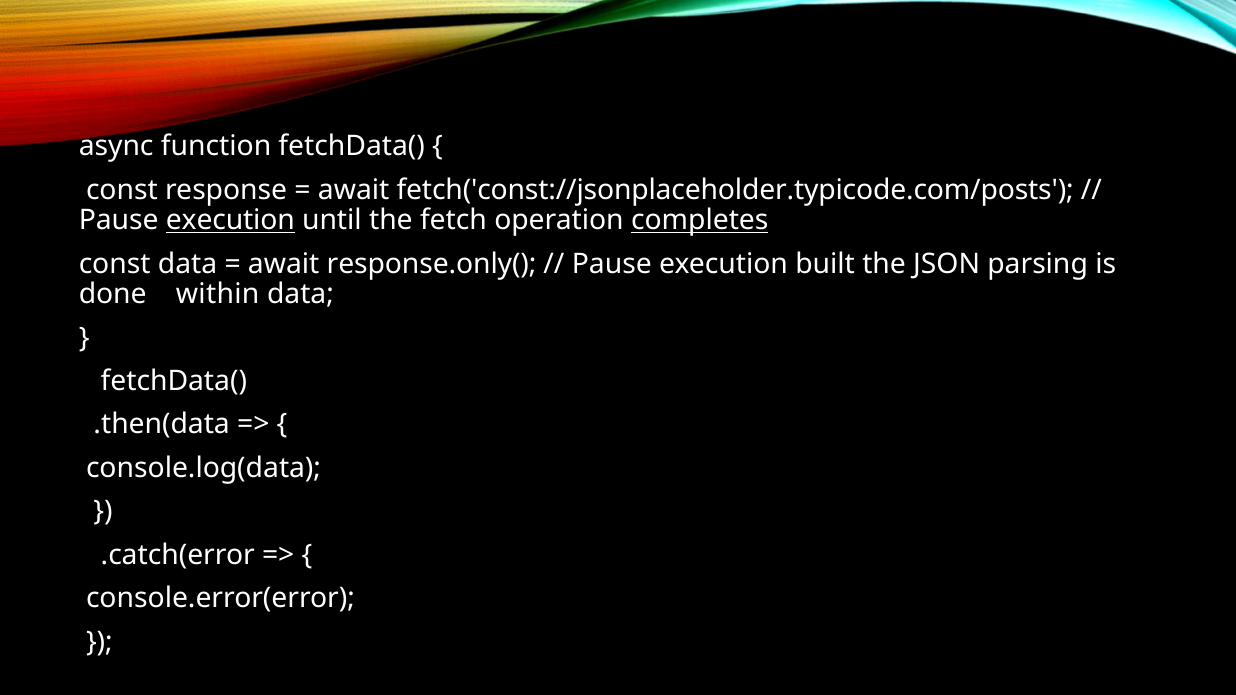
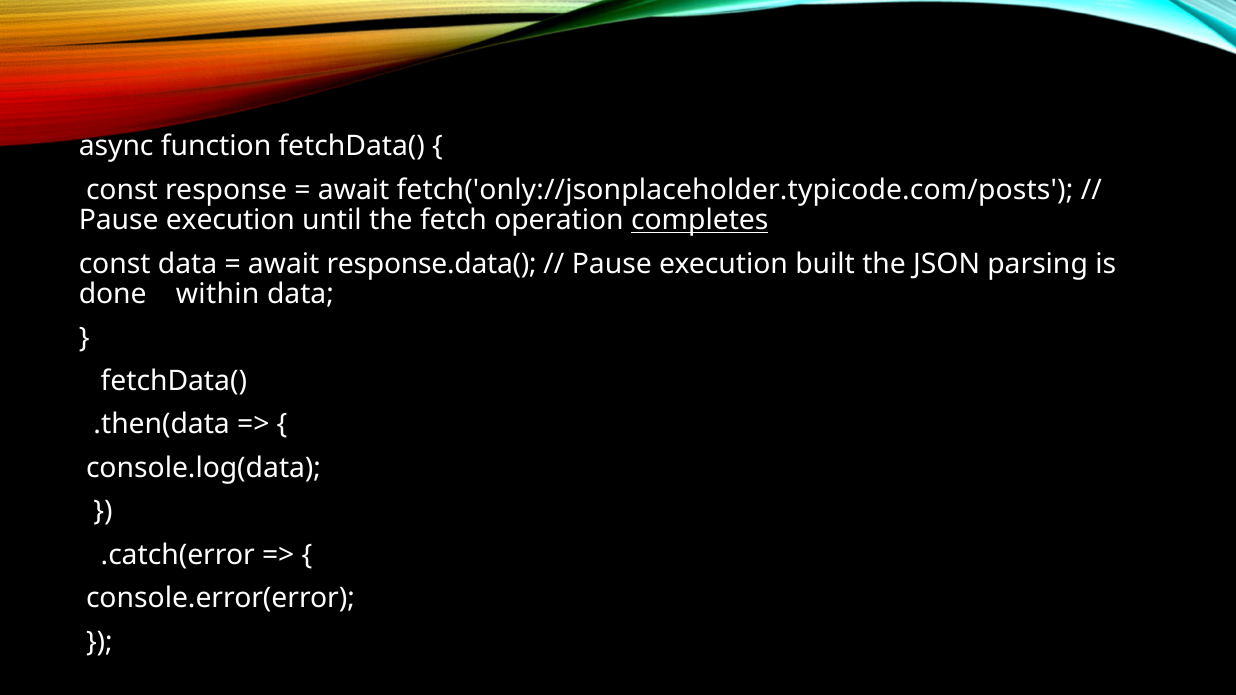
fetch('const://jsonplaceholder.typicode.com/posts: fetch('const://jsonplaceholder.typicode.com/posts -> fetch('only://jsonplaceholder.typicode.com/posts
execution at (230, 221) underline: present -> none
response.only(: response.only( -> response.data(
